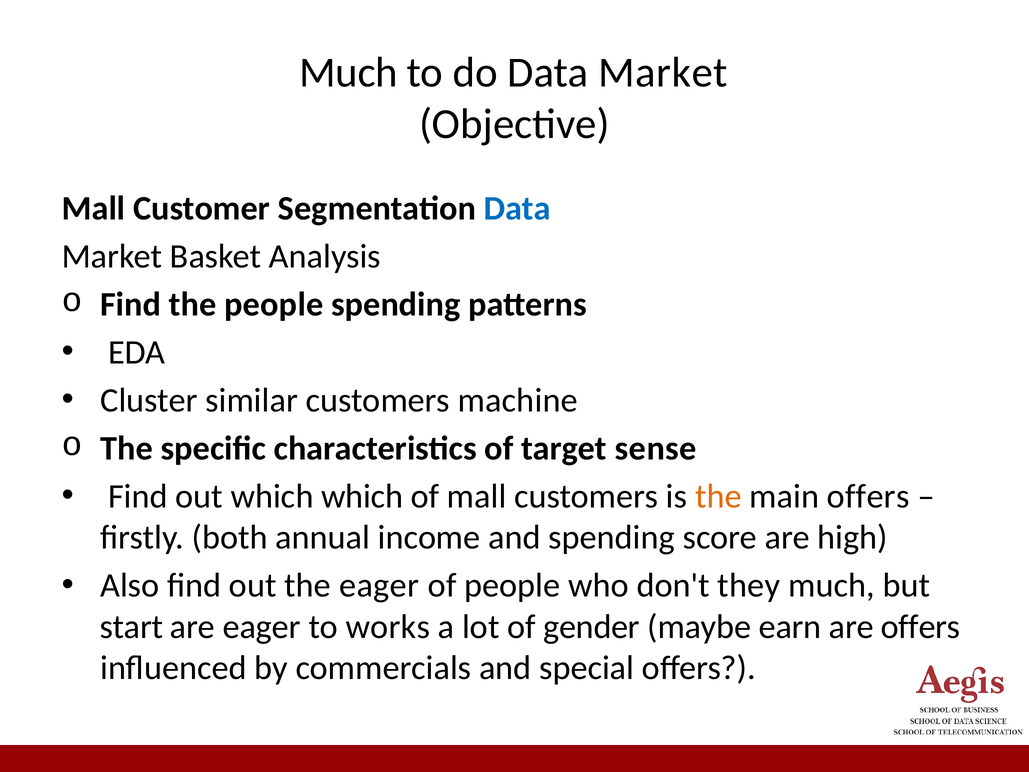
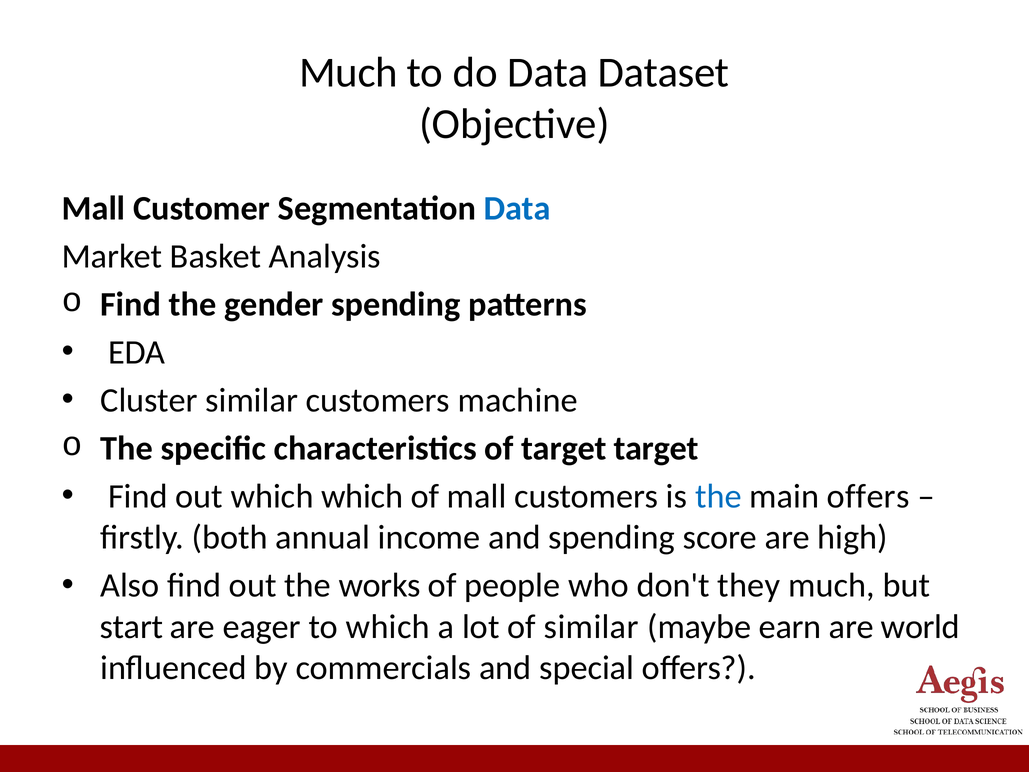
do Data Market: Market -> Dataset
the people: people -> gender
target sense: sense -> target
the at (718, 496) colour: orange -> blue
the eager: eager -> works
to works: works -> which
of gender: gender -> similar
are offers: offers -> world
